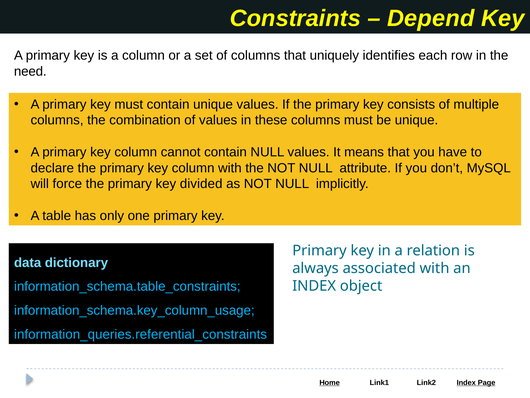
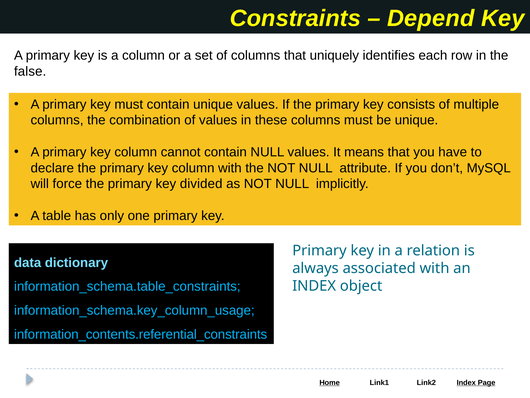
need: need -> false
information_queries.referential_constraints: information_queries.referential_constraints -> information_contents.referential_constraints
